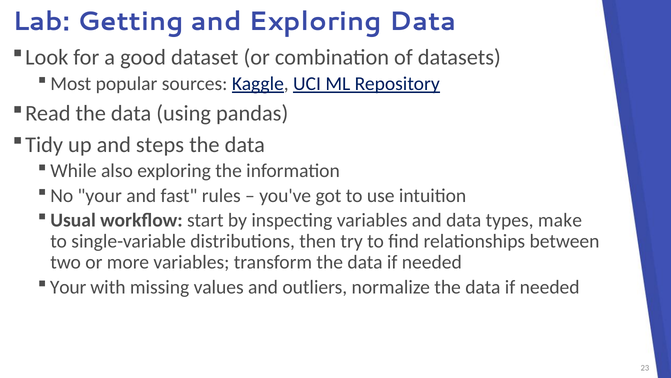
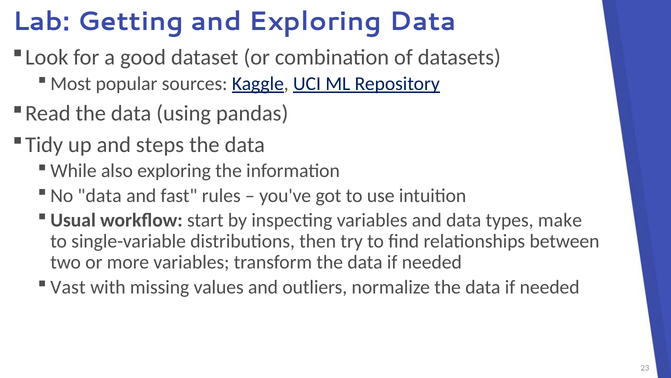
No your: your -> data
Your at (68, 287): Your -> Vast
